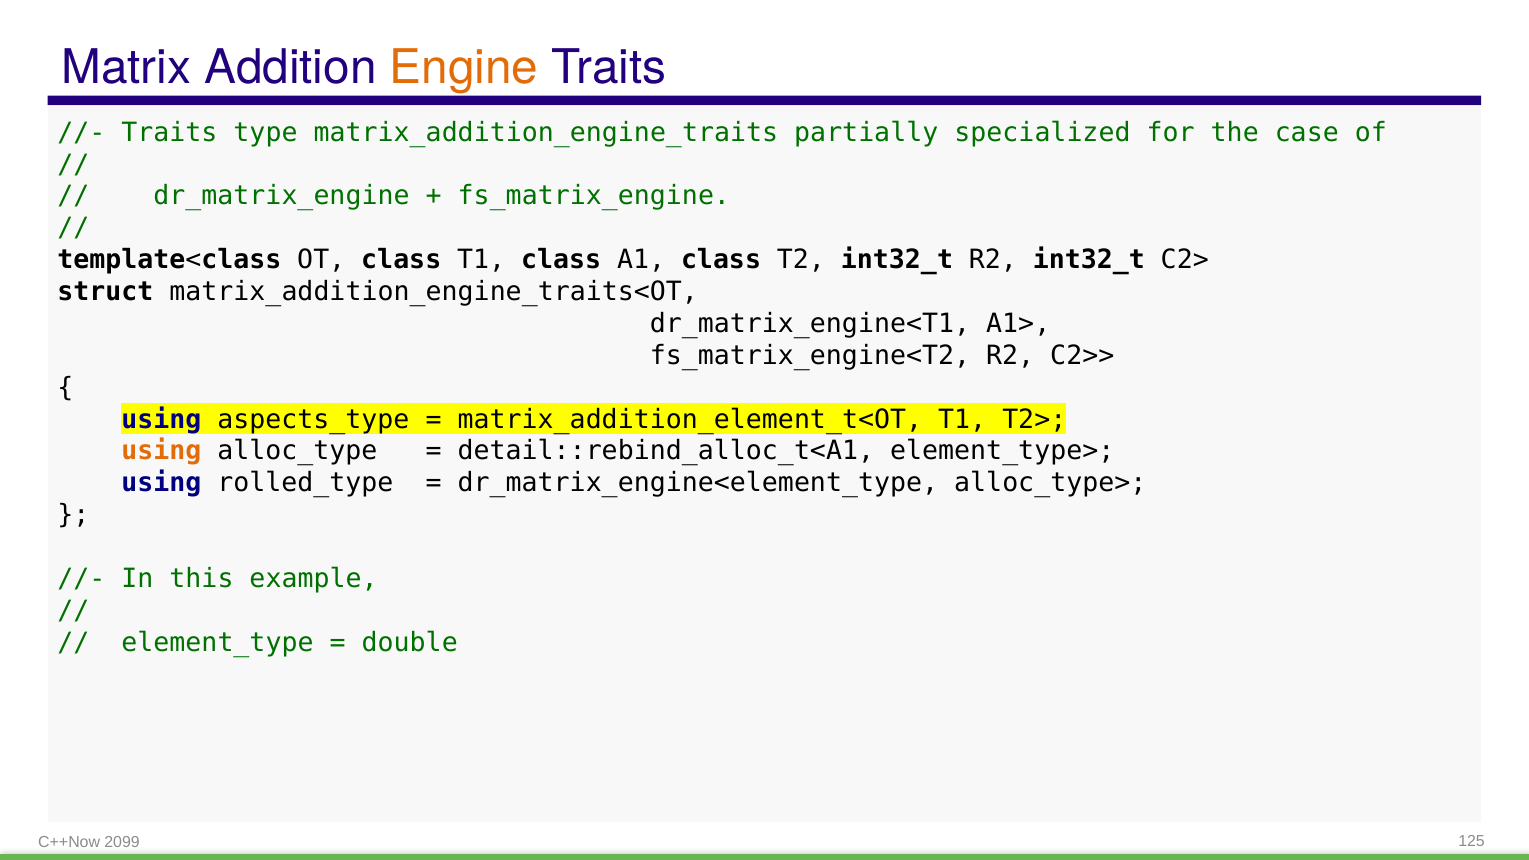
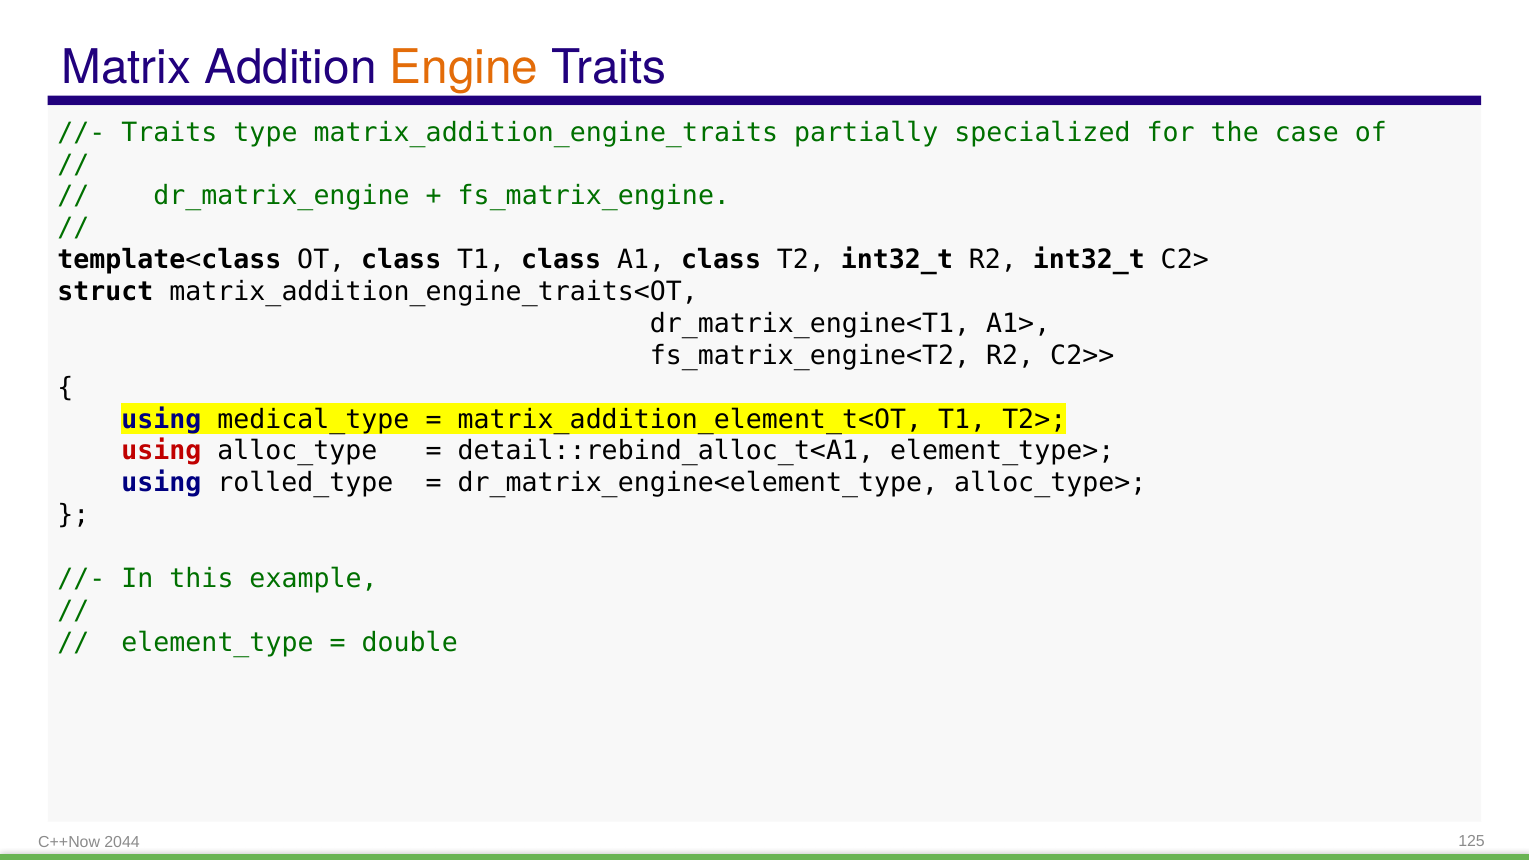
aspects_type: aspects_type -> medical_type
using at (161, 451) colour: orange -> red
2099: 2099 -> 2044
